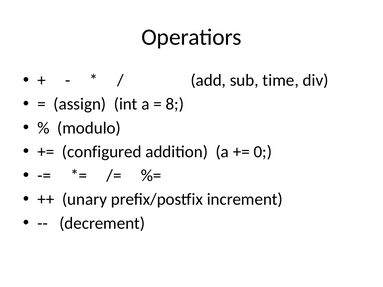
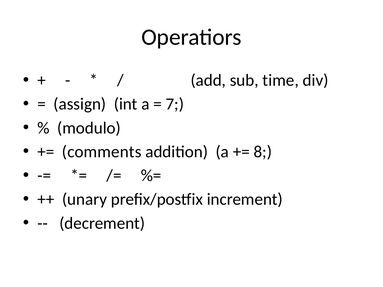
8: 8 -> 7
configured: configured -> comments
0: 0 -> 8
